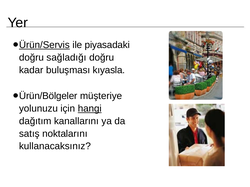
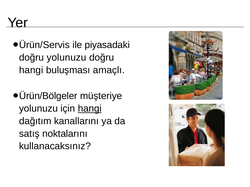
Ürün/Servis underline: present -> none
doğru sağladığı: sağladığı -> yolunuzu
kadar at (31, 70): kadar -> hangi
kıyasla: kıyasla -> amaçlı
